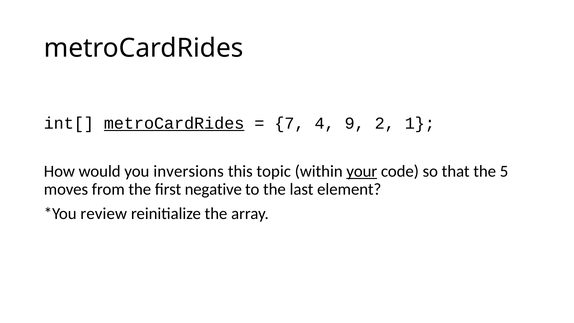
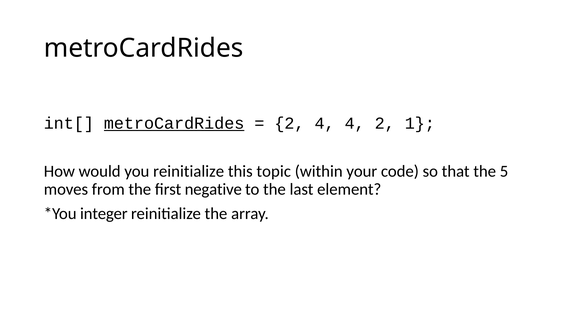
7 at (289, 123): 7 -> 2
4 9: 9 -> 4
you inversions: inversions -> reinitialize
your underline: present -> none
review: review -> integer
